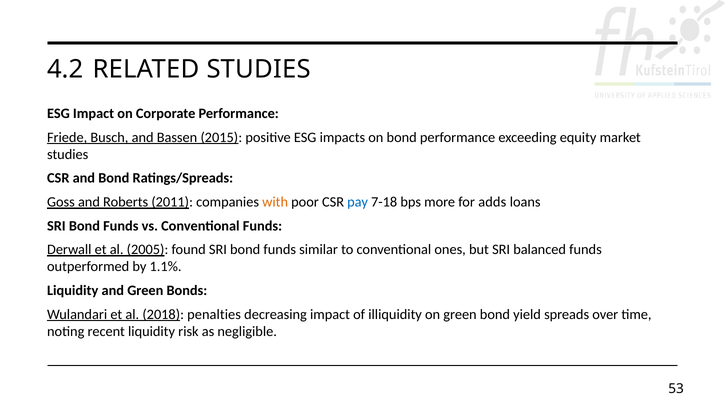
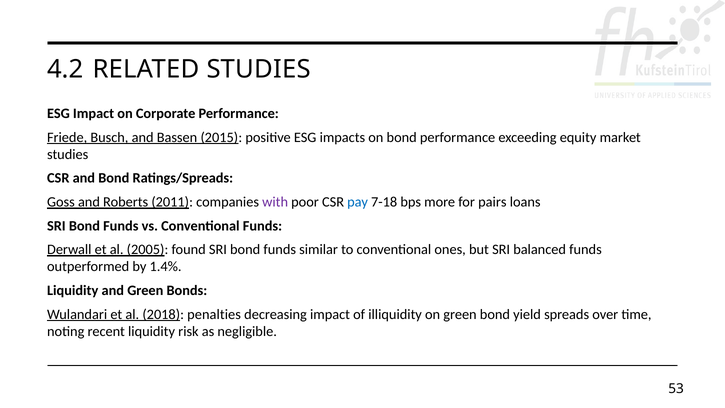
with colour: orange -> purple
adds: adds -> pairs
1.1%: 1.1% -> 1.4%
